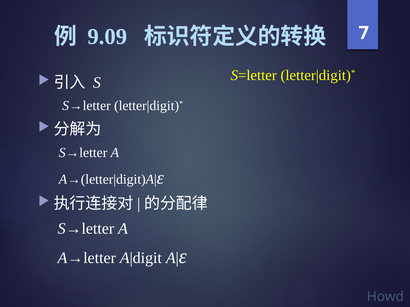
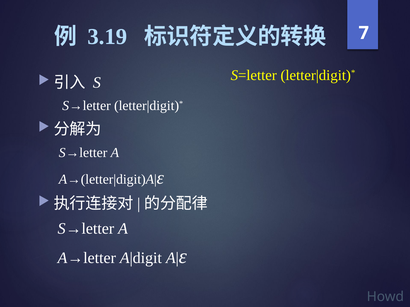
9.09: 9.09 -> 3.19
